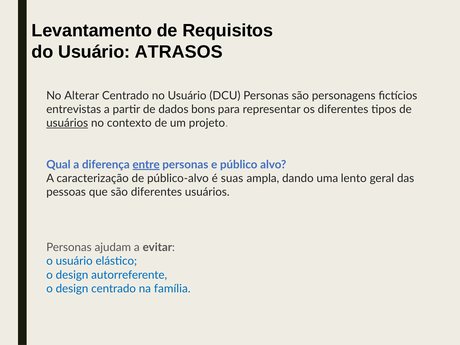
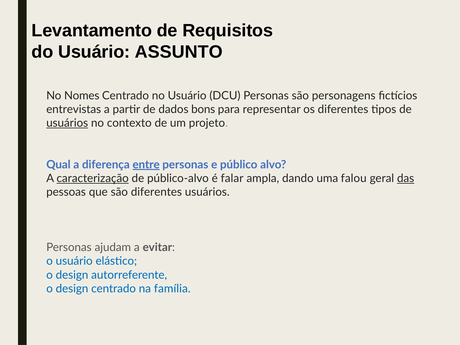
ATRASOS: ATRASOS -> ASSUNTO
Alterar: Alterar -> Nomes
caracterização underline: none -> present
suas: suas -> falar
lento: lento -> falou
das underline: none -> present
